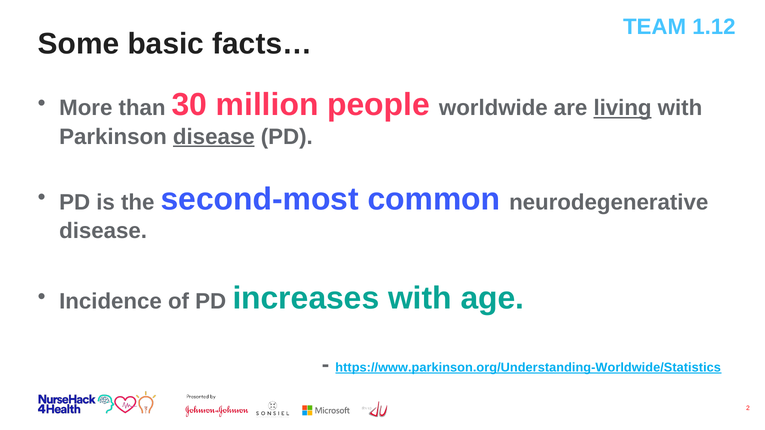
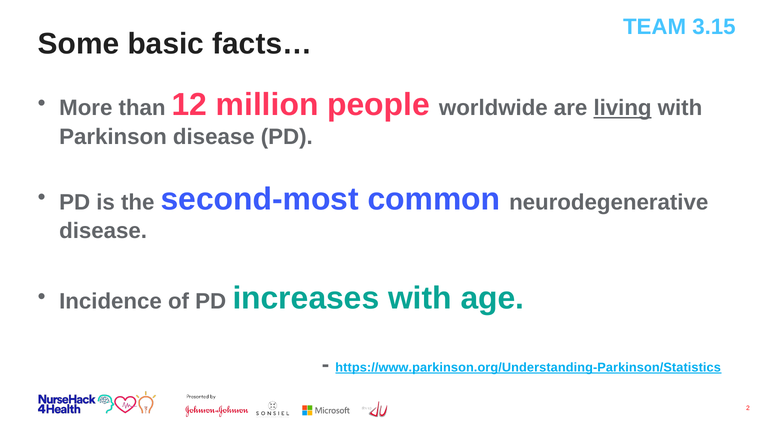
1.12: 1.12 -> 3.15
30: 30 -> 12
disease at (214, 137) underline: present -> none
https://www.parkinson.org/Understanding-Worldwide/Statistics: https://www.parkinson.org/Understanding-Worldwide/Statistics -> https://www.parkinson.org/Understanding-Parkinson/Statistics
